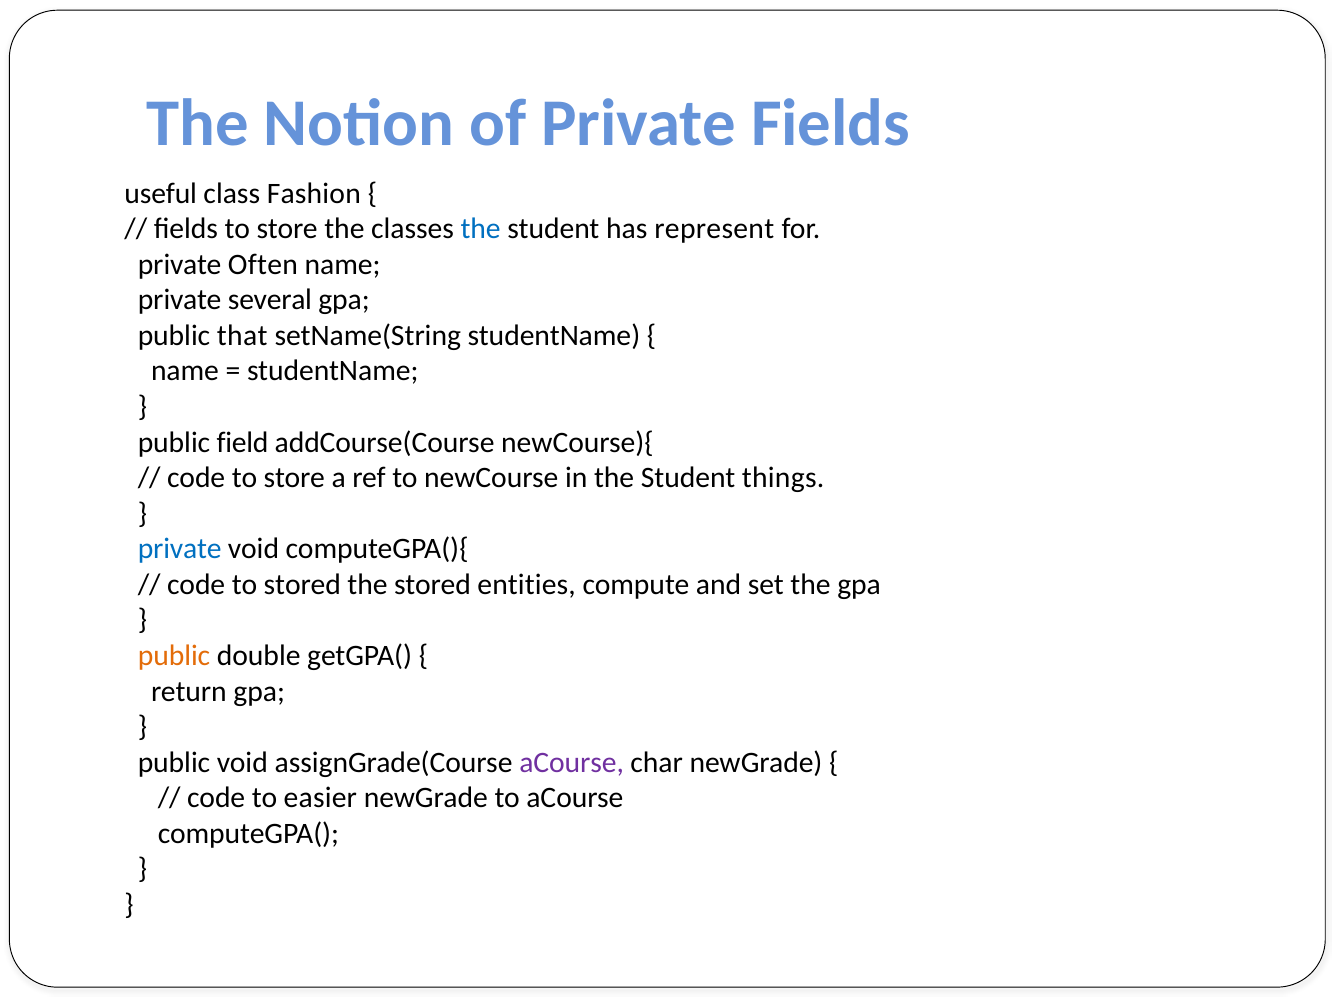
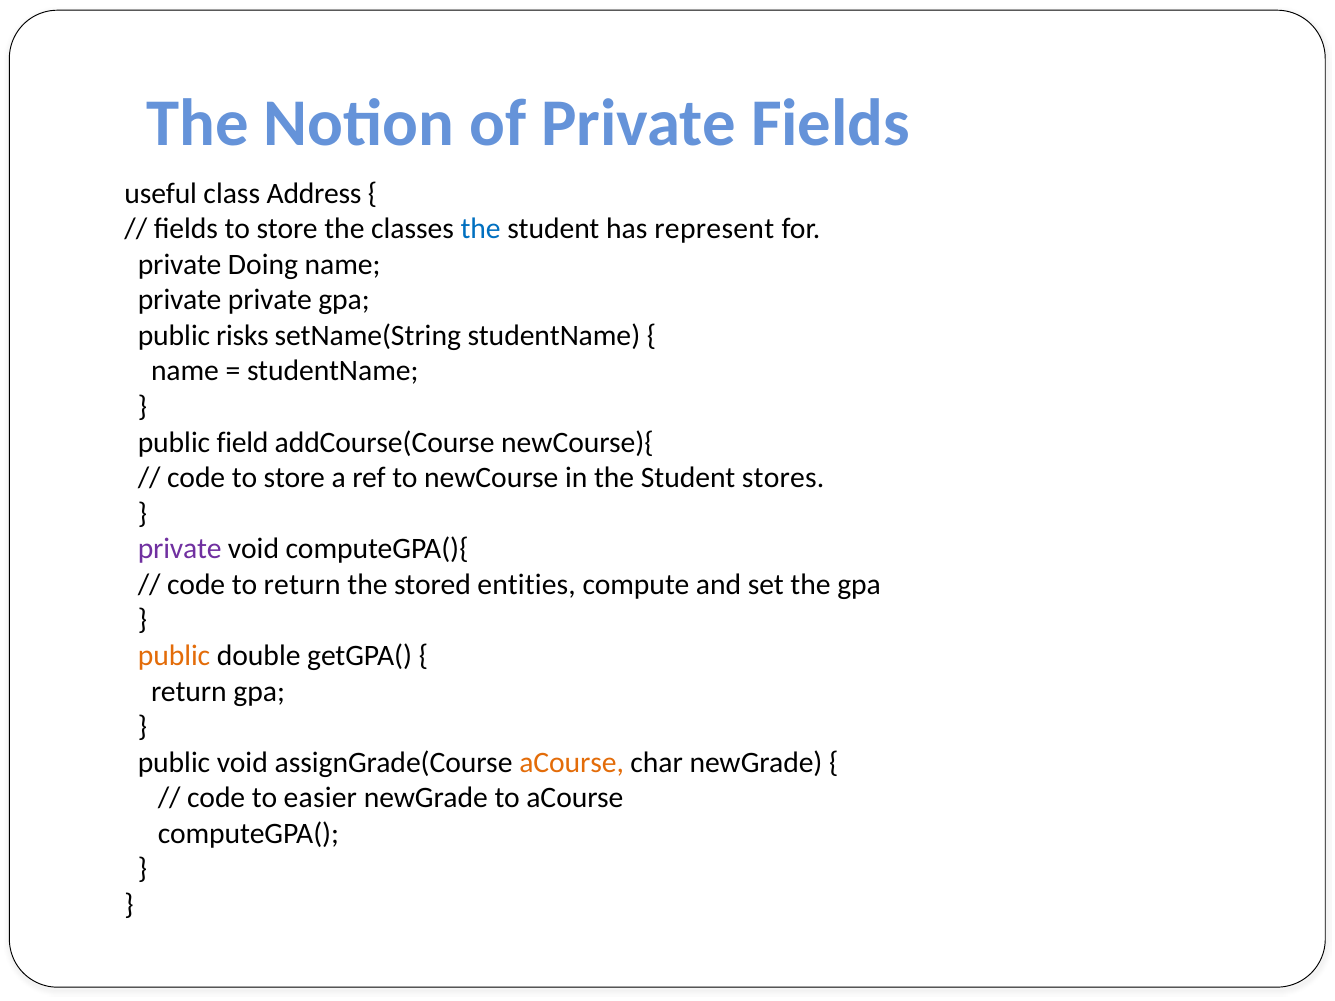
Fashion: Fashion -> Address
Often: Often -> Doing
private several: several -> private
that: that -> risks
things: things -> stores
private at (180, 549) colour: blue -> purple
to stored: stored -> return
aCourse at (572, 763) colour: purple -> orange
